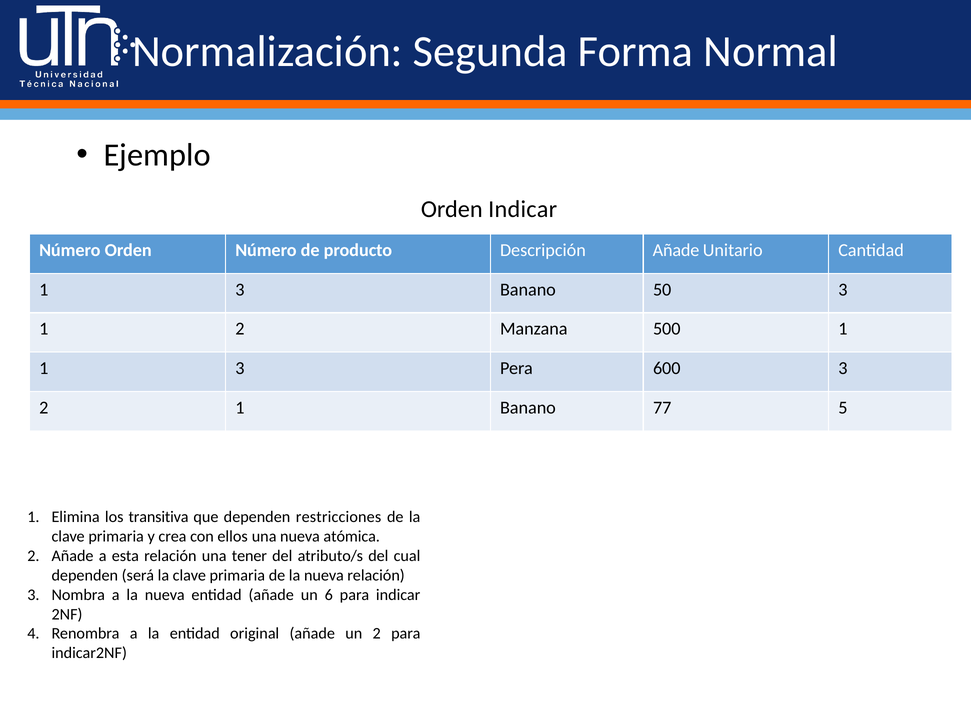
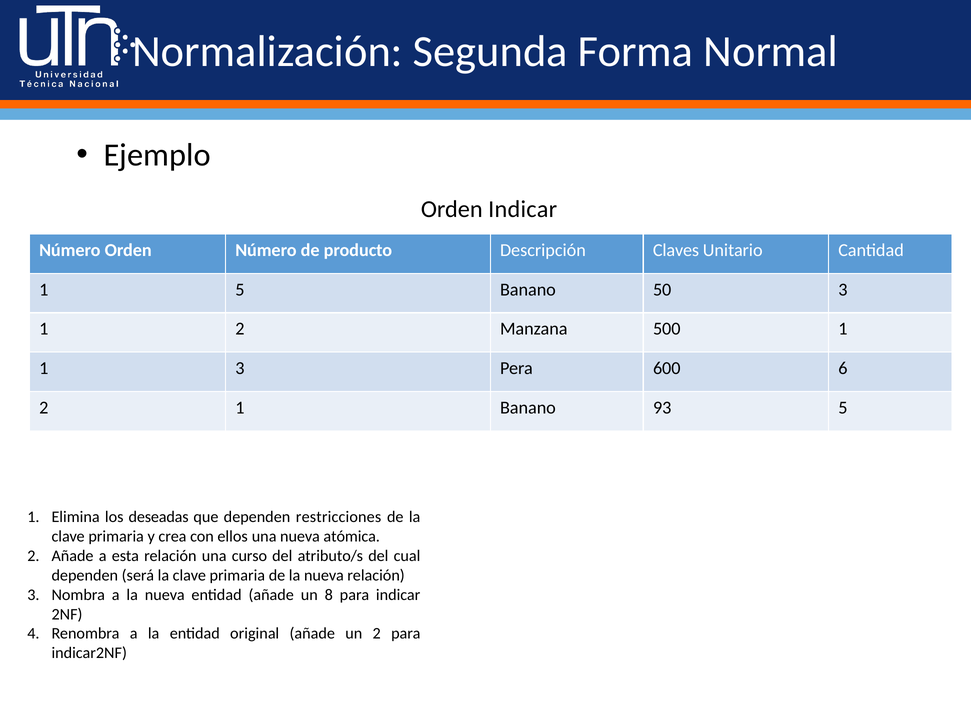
Descripción Añade: Añade -> Claves
3 at (240, 290): 3 -> 5
600 3: 3 -> 6
77: 77 -> 93
transitiva: transitiva -> deseadas
tener: tener -> curso
6: 6 -> 8
